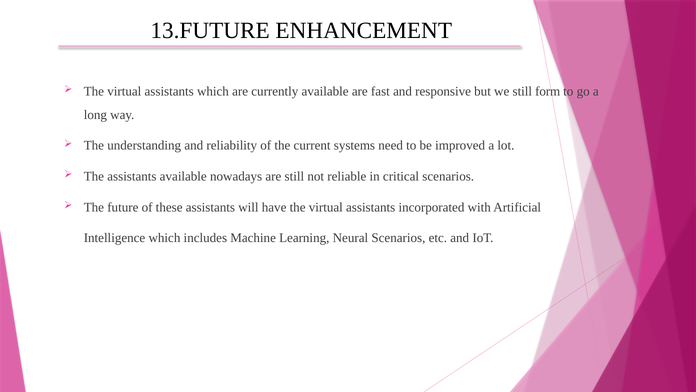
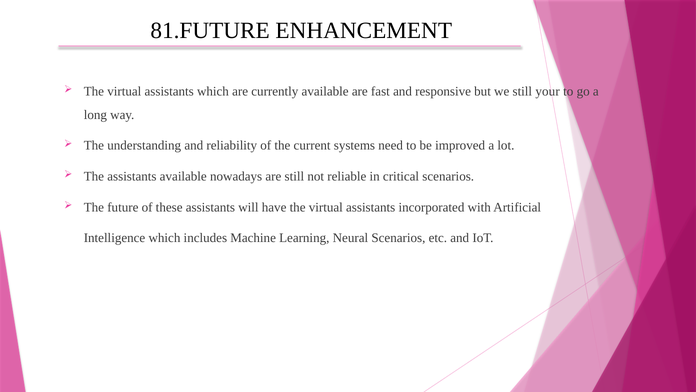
13.FUTURE: 13.FUTURE -> 81.FUTURE
form: form -> your
